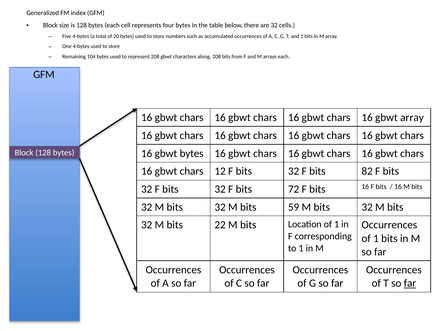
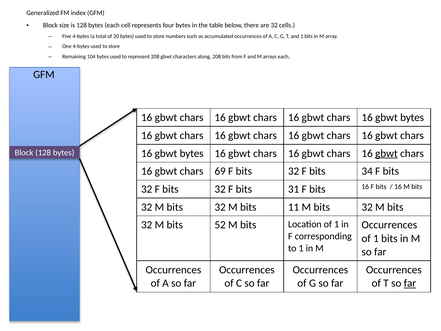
array at (412, 118): array -> bytes
gbwt at (386, 153) underline: none -> present
12: 12 -> 69
82: 82 -> 34
72: 72 -> 31
59: 59 -> 11
22: 22 -> 52
